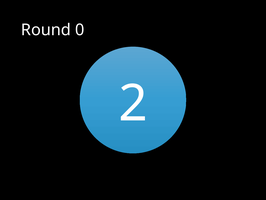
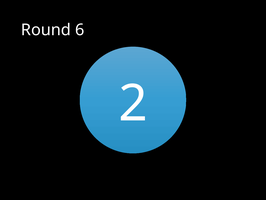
0: 0 -> 6
